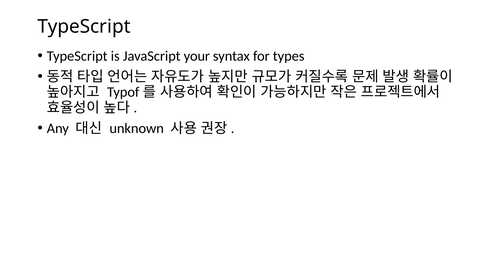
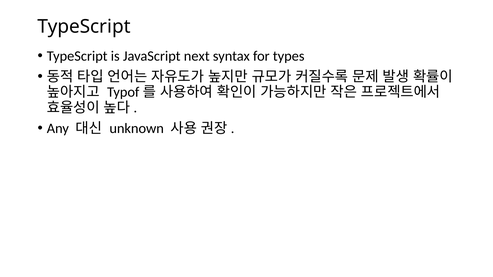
your: your -> next
